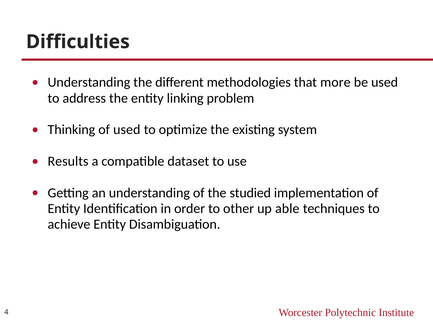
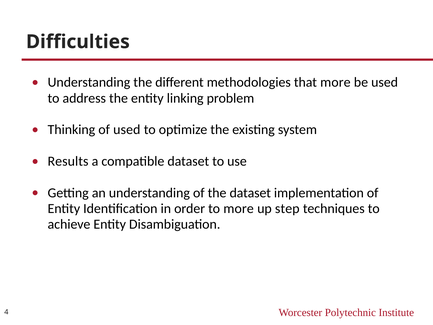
the studied: studied -> dataset
to other: other -> more
able: able -> step
